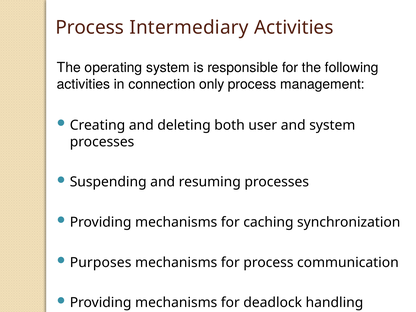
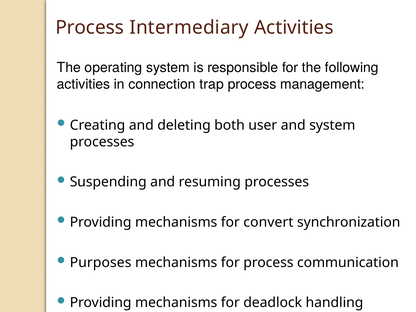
only: only -> trap
caching: caching -> convert
